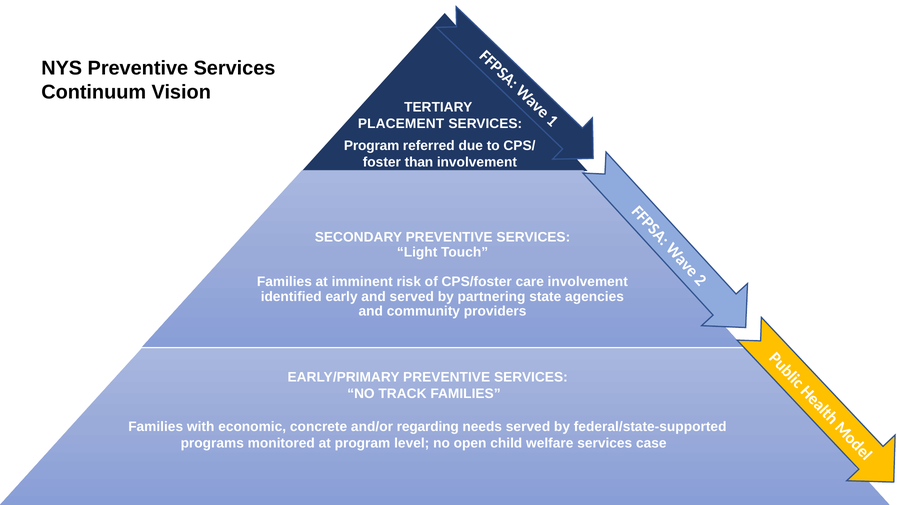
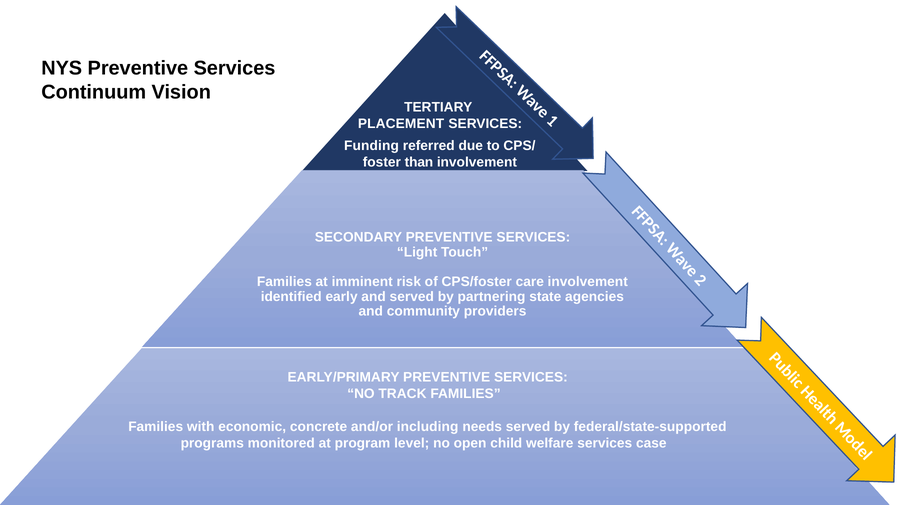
Program at (372, 146): Program -> Funding
regarding: regarding -> including
